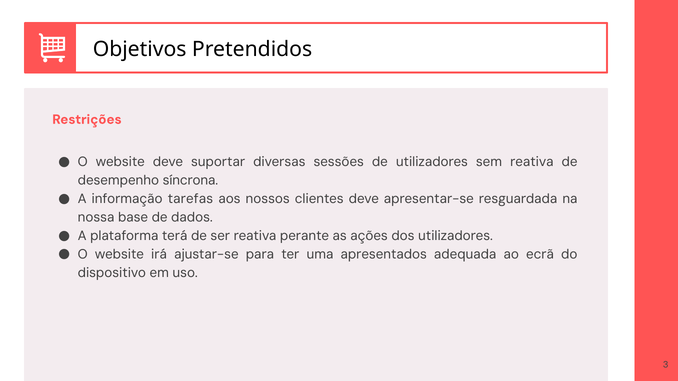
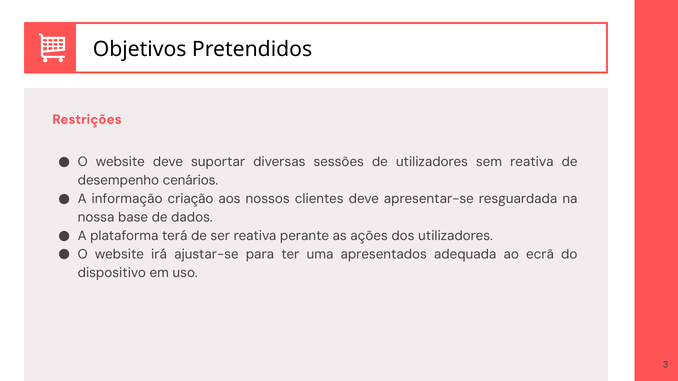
síncrona: síncrona -> cenários
tarefas: tarefas -> criação
